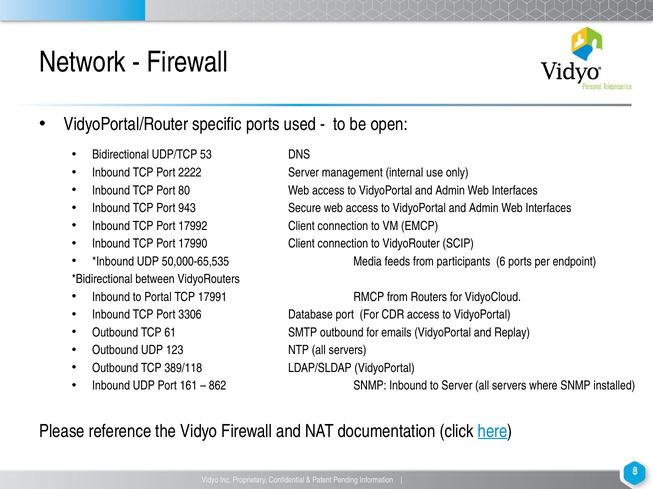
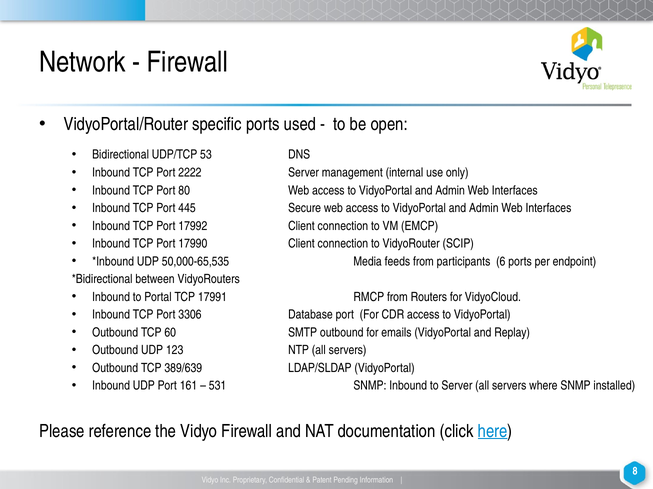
943: 943 -> 445
61: 61 -> 60
389/118: 389/118 -> 389/639
862: 862 -> 531
